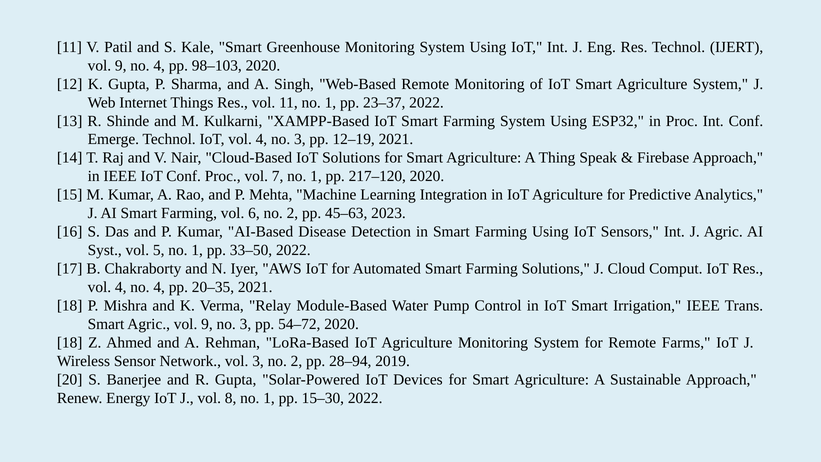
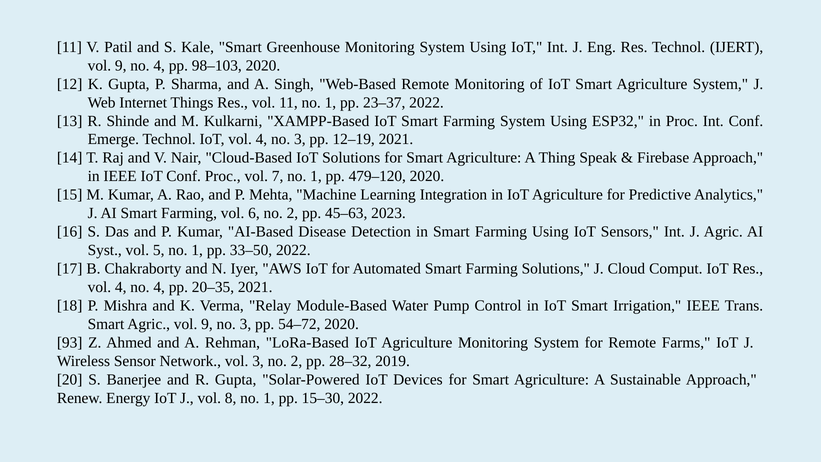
217–120: 217–120 -> 479–120
18 at (70, 343): 18 -> 93
28–94: 28–94 -> 28–32
